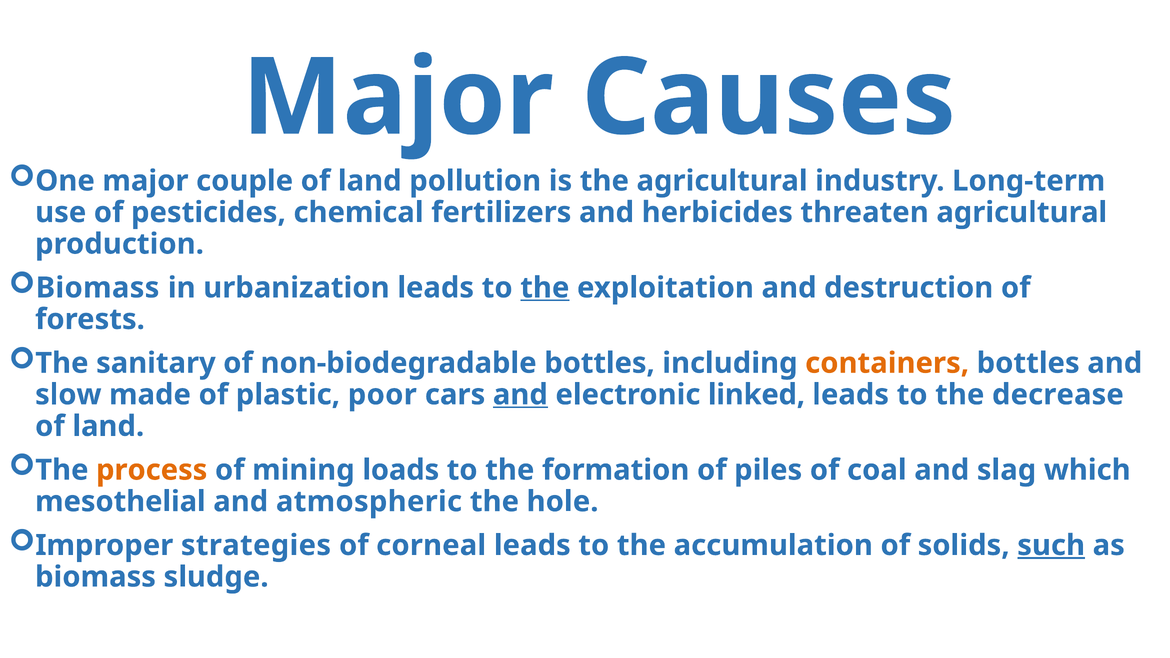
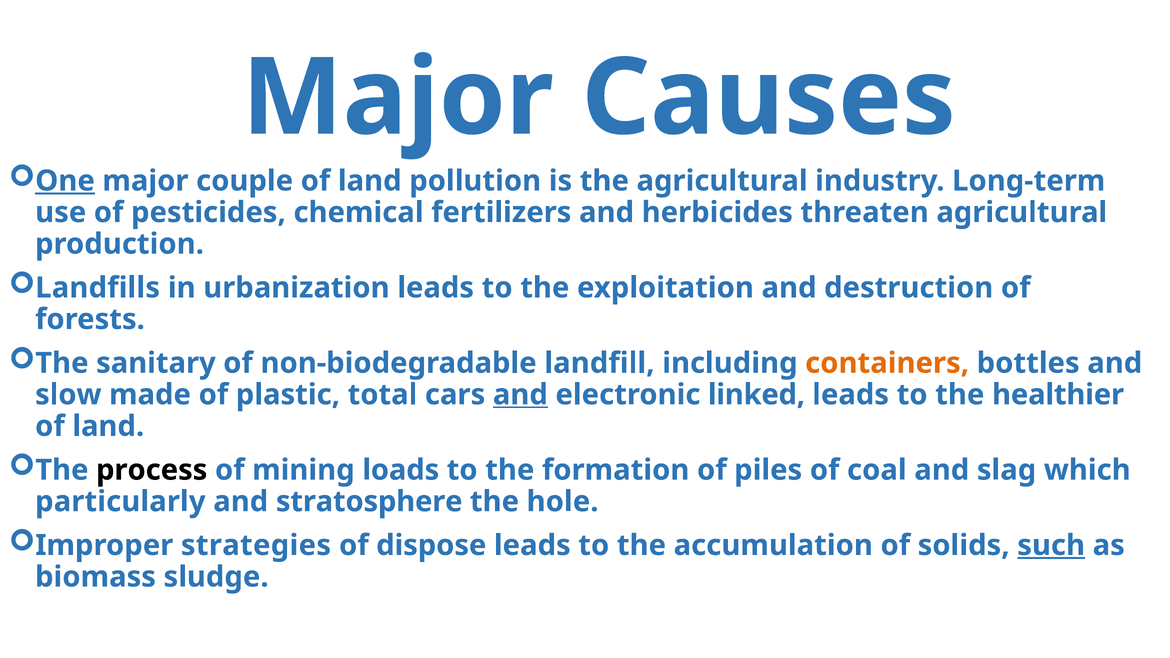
One underline: none -> present
Biomass at (98, 288): Biomass -> Landfills
the at (545, 288) underline: present -> none
non-biodegradable bottles: bottles -> landfill
poor: poor -> total
decrease: decrease -> healthier
process colour: orange -> black
mesothelial: mesothelial -> particularly
atmospheric: atmospheric -> stratosphere
corneal: corneal -> dispose
